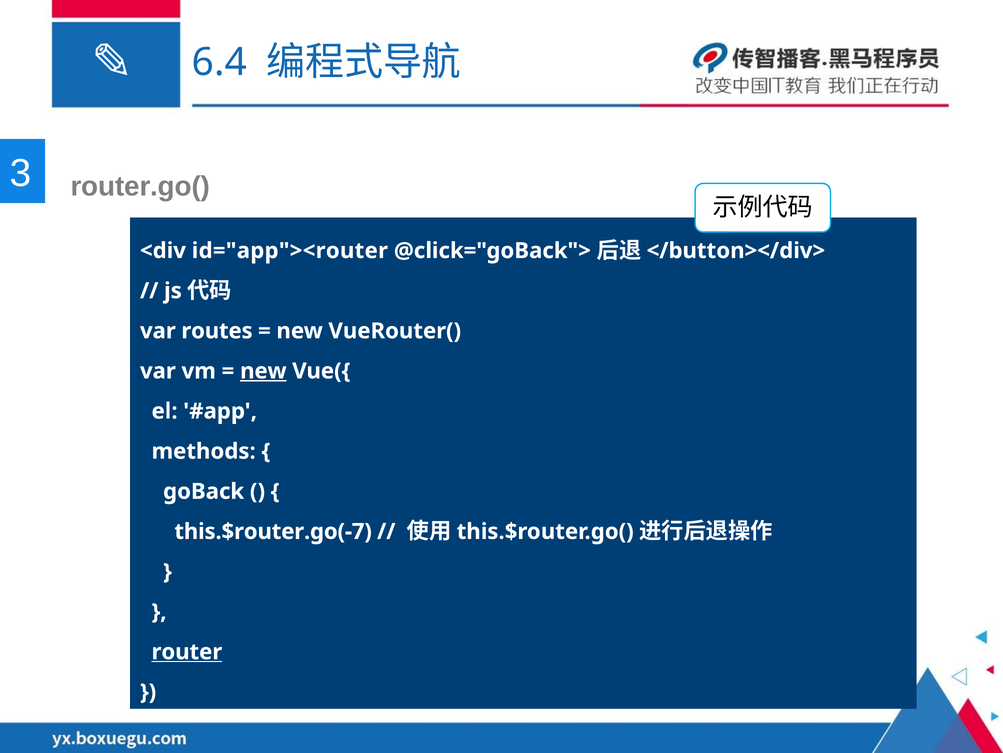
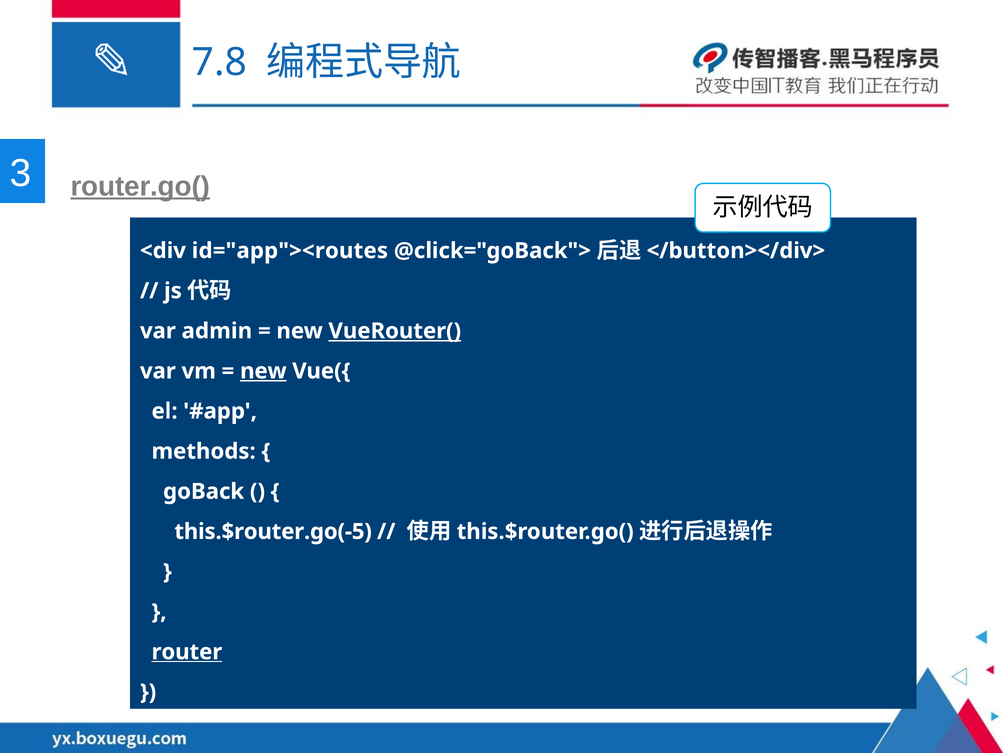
6.4: 6.4 -> 7.8
router.go( underline: none -> present
id="app"><router: id="app"><router -> id="app"><routes
routes: routes -> admin
VueRouter( underline: none -> present
this.$router.go(-7: this.$router.go(-7 -> this.$router.go(-5
